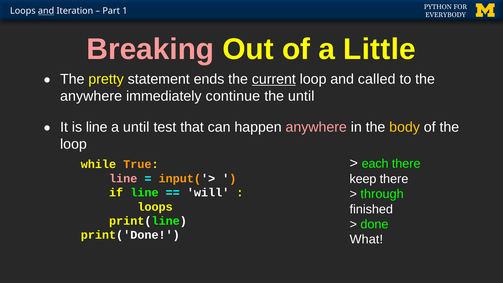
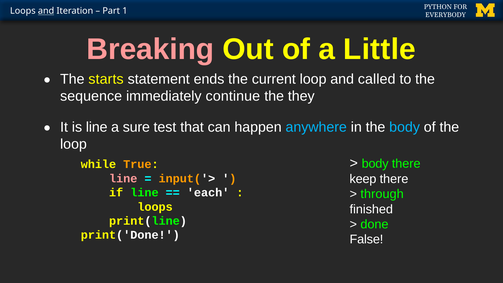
pretty: pretty -> starts
current underline: present -> none
anywhere at (91, 96): anywhere -> sequence
the until: until -> they
a until: until -> sure
anywhere at (316, 127) colour: pink -> light blue
body at (405, 127) colour: yellow -> light blue
each at (375, 164): each -> body
will: will -> each
What: What -> False
